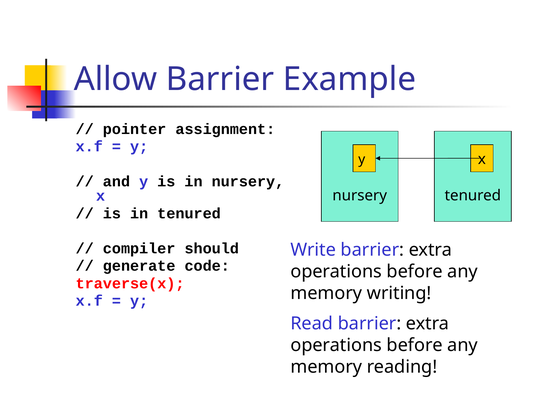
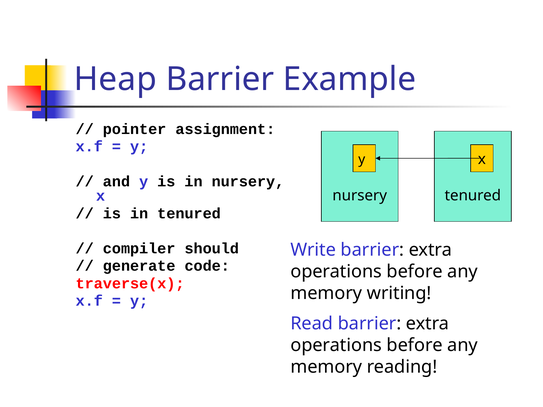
Allow: Allow -> Heap
